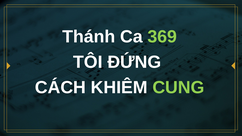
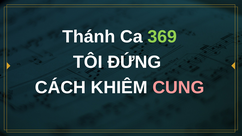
CUNG colour: light green -> pink
